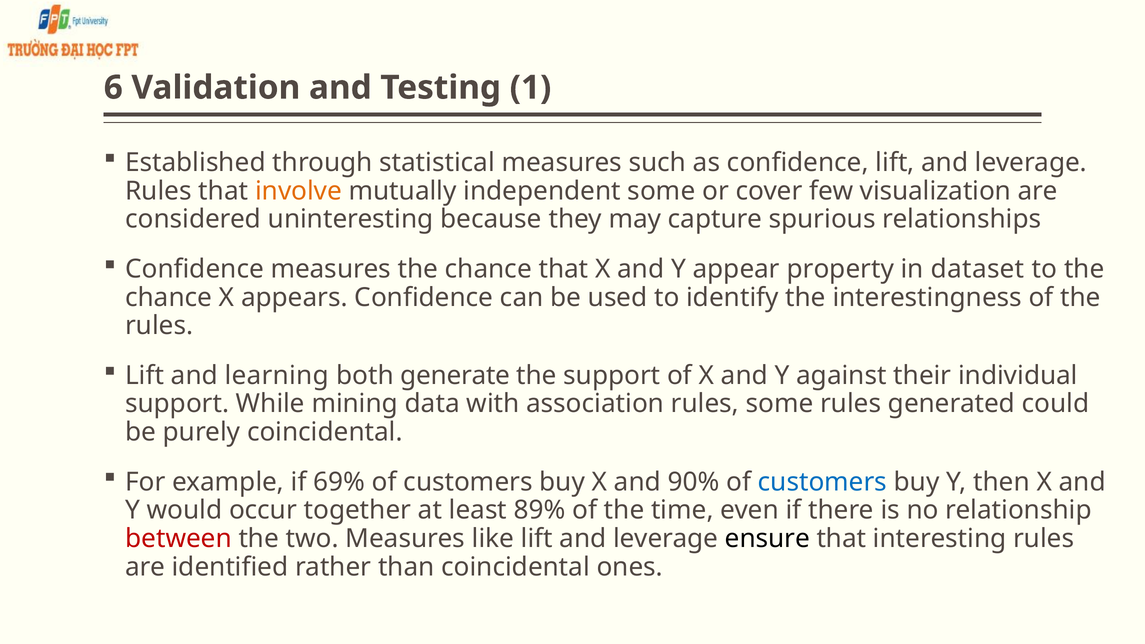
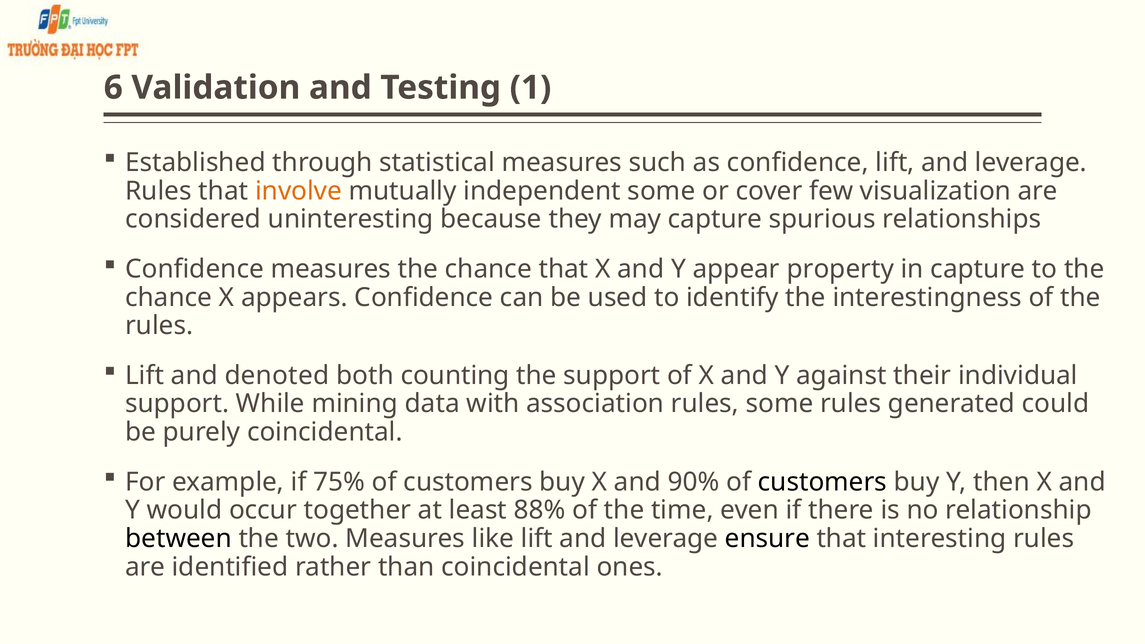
in dataset: dataset -> capture
learning: learning -> denoted
generate: generate -> counting
69%: 69% -> 75%
customers at (822, 482) colour: blue -> black
89%: 89% -> 88%
between colour: red -> black
